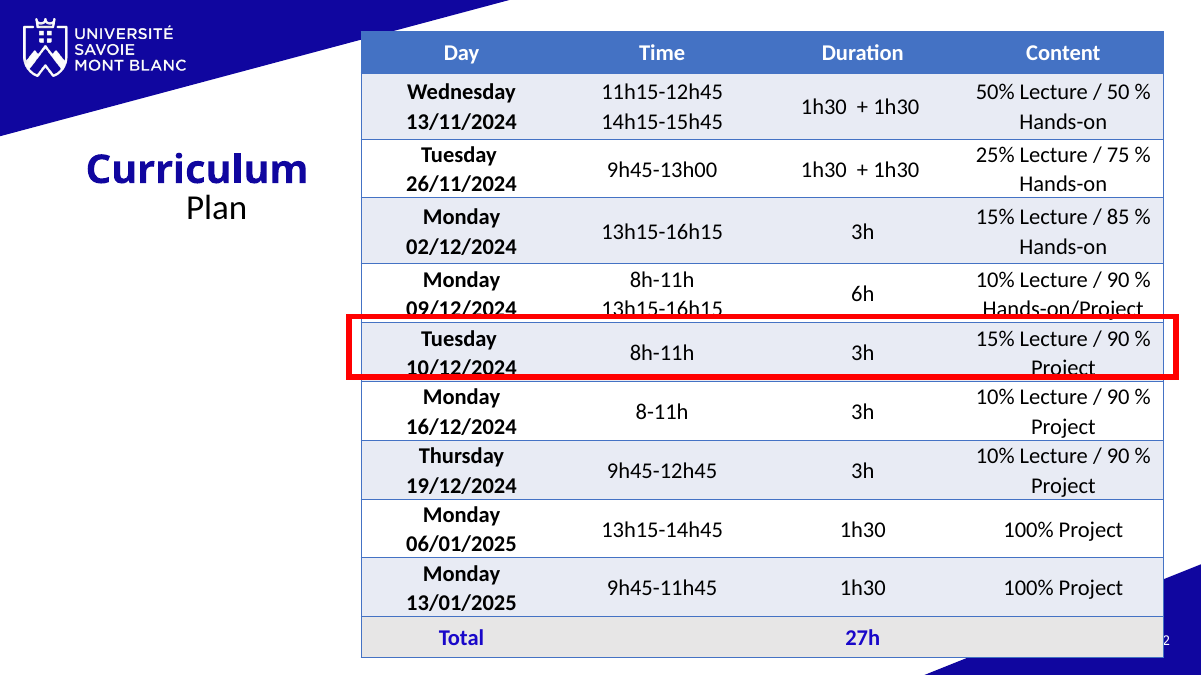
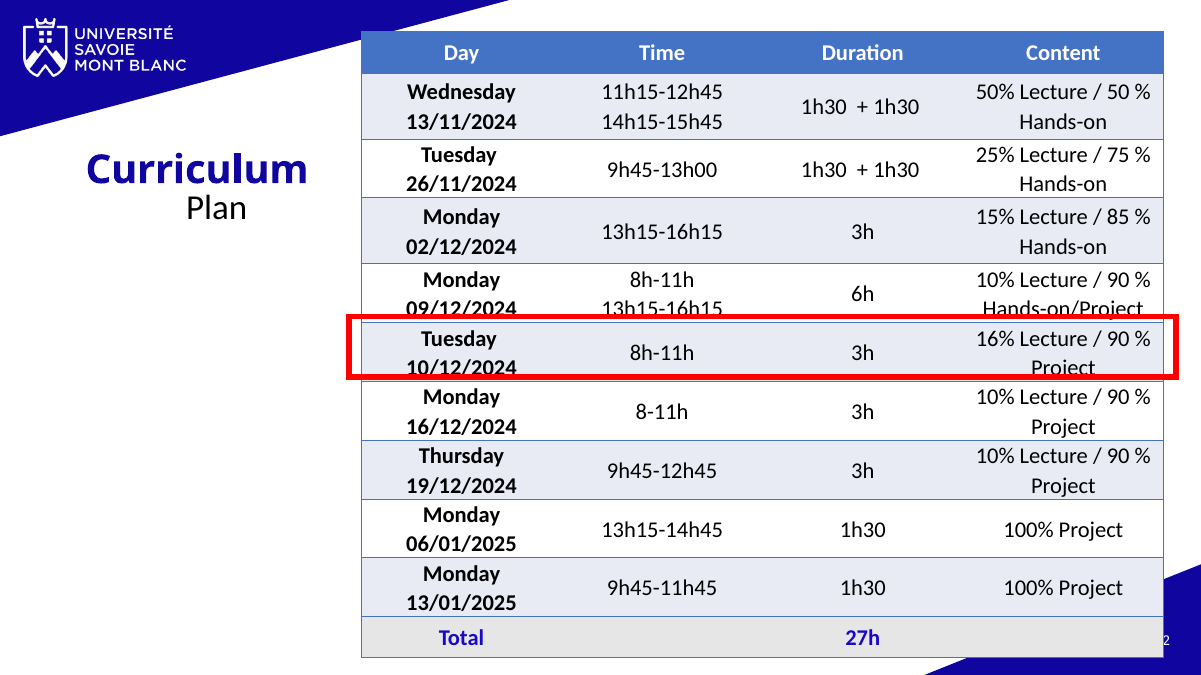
15% at (995, 339): 15% -> 16%
